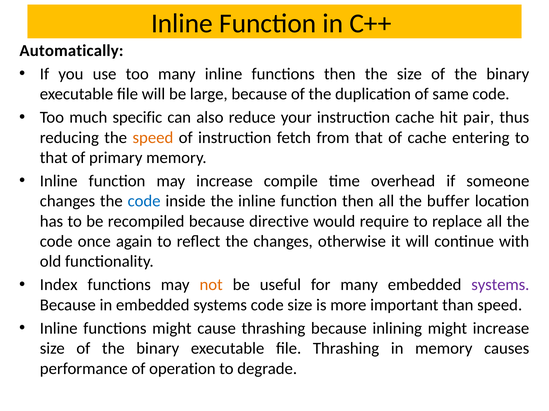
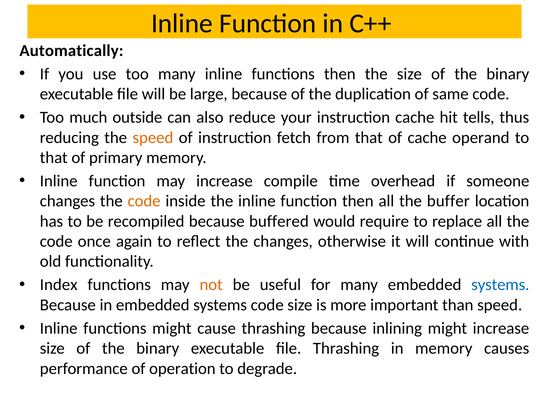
specific: specific -> outside
pair: pair -> tells
entering: entering -> operand
code at (144, 201) colour: blue -> orange
directive: directive -> buffered
systems at (500, 285) colour: purple -> blue
